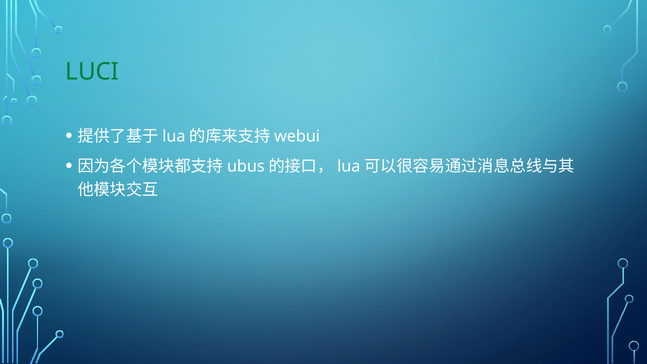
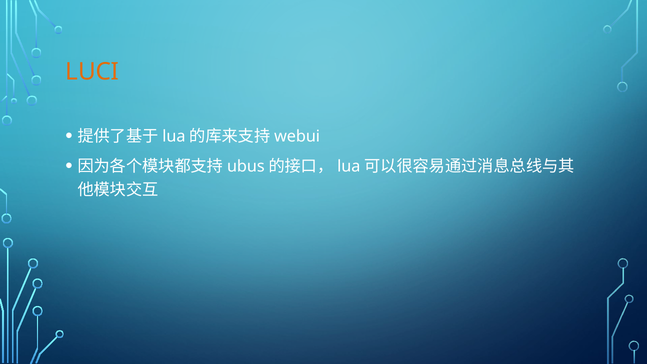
LUCI colour: green -> orange
